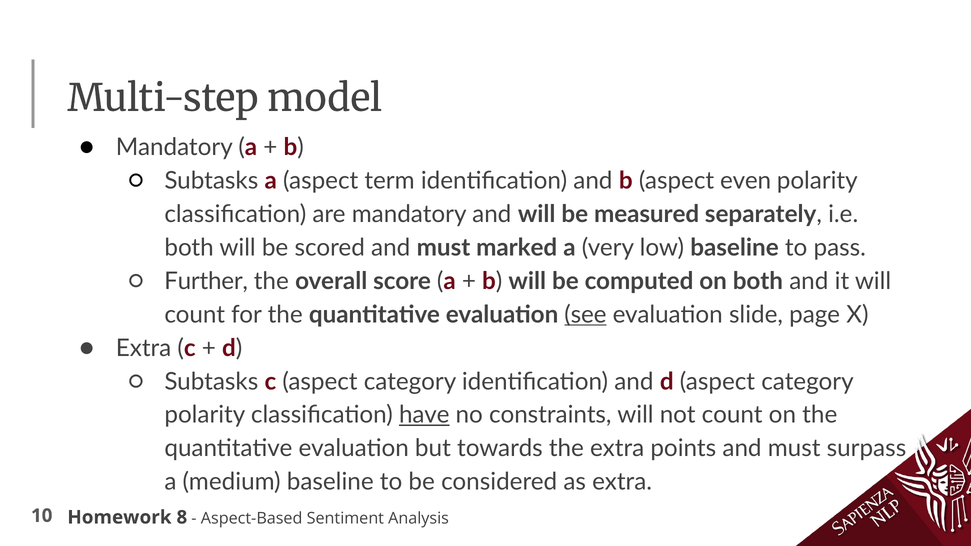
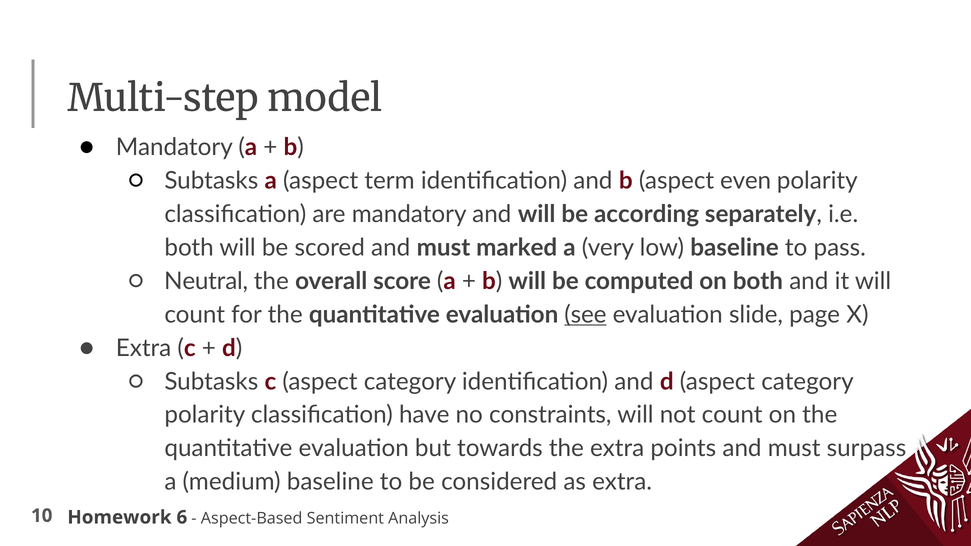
measured: measured -> according
Further: Further -> Neutral
have underline: present -> none
8: 8 -> 6
